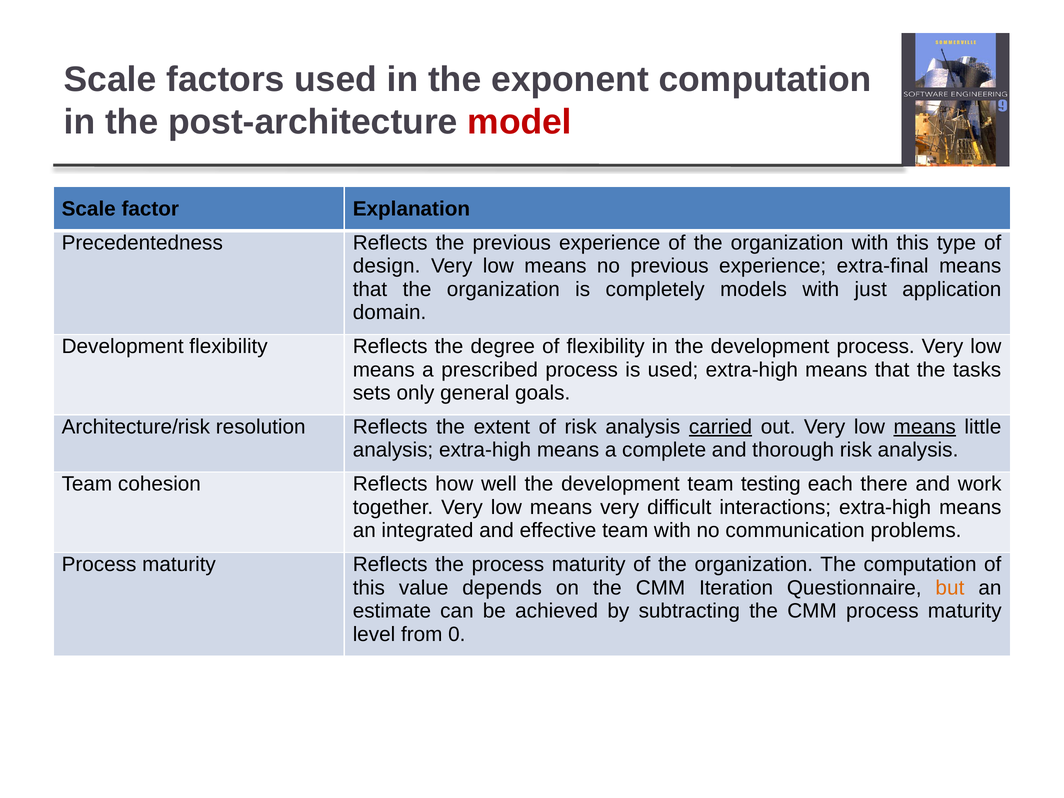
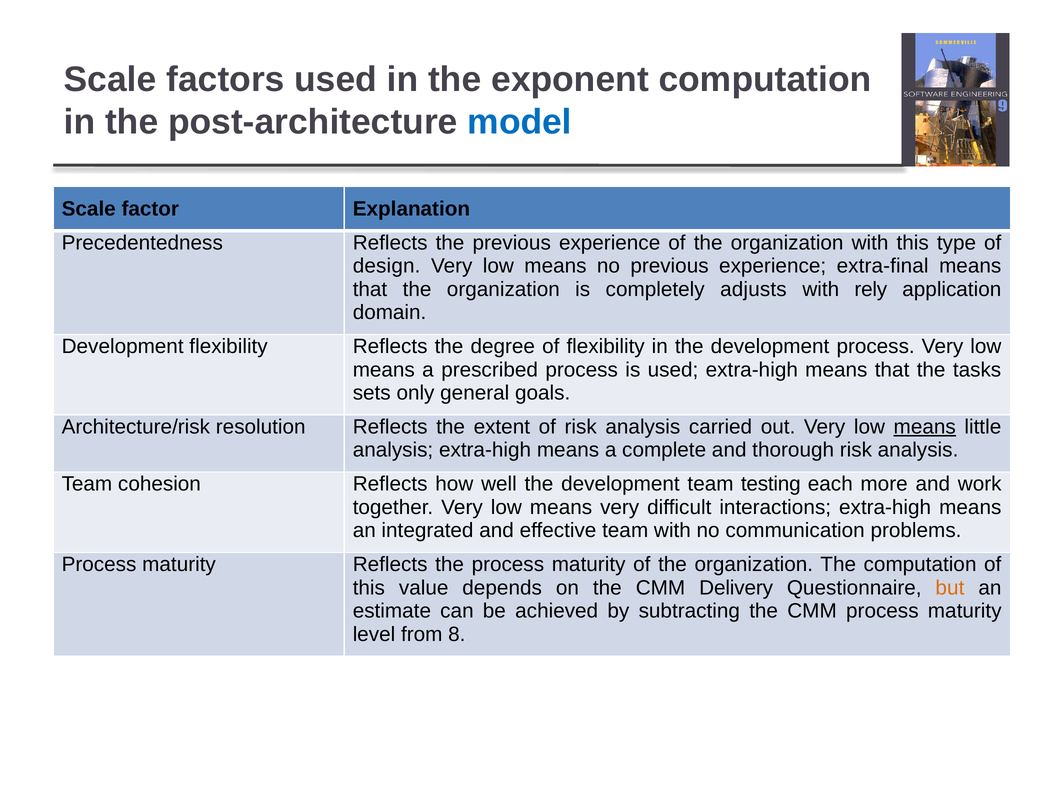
model colour: red -> blue
models: models -> adjusts
just: just -> rely
carried underline: present -> none
there: there -> more
Iteration: Iteration -> Delivery
0: 0 -> 8
